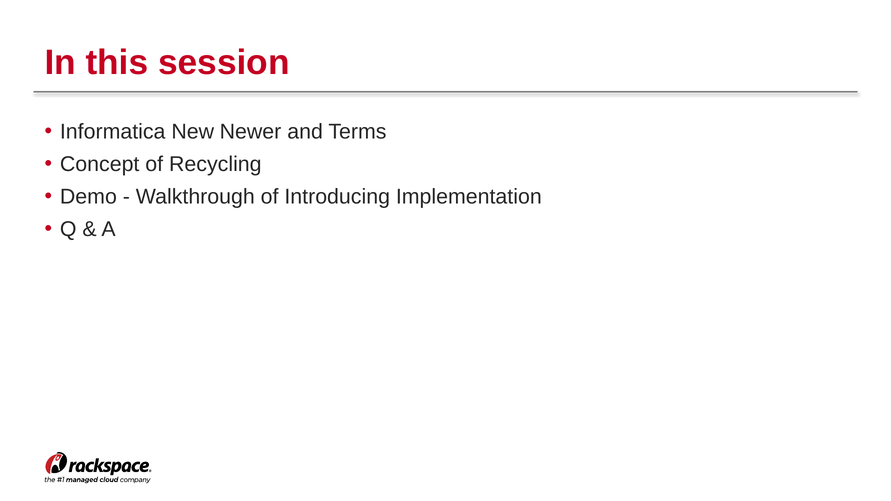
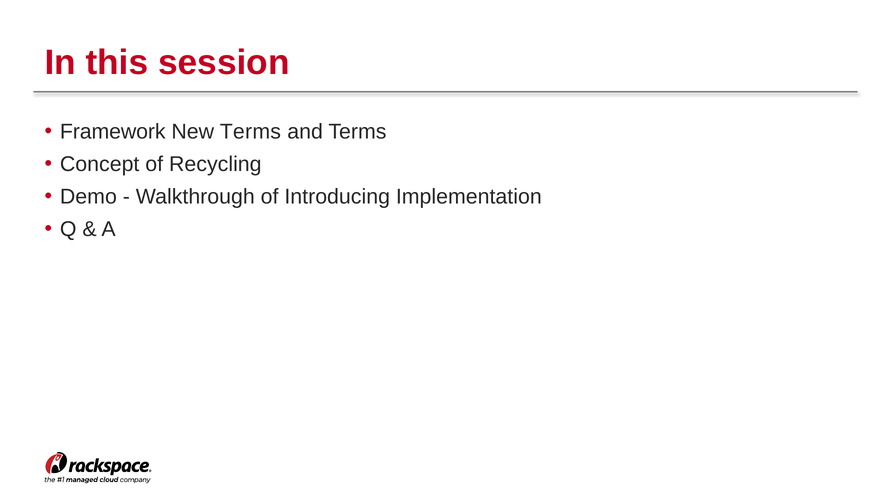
Informatica: Informatica -> Framework
New Newer: Newer -> Terms
